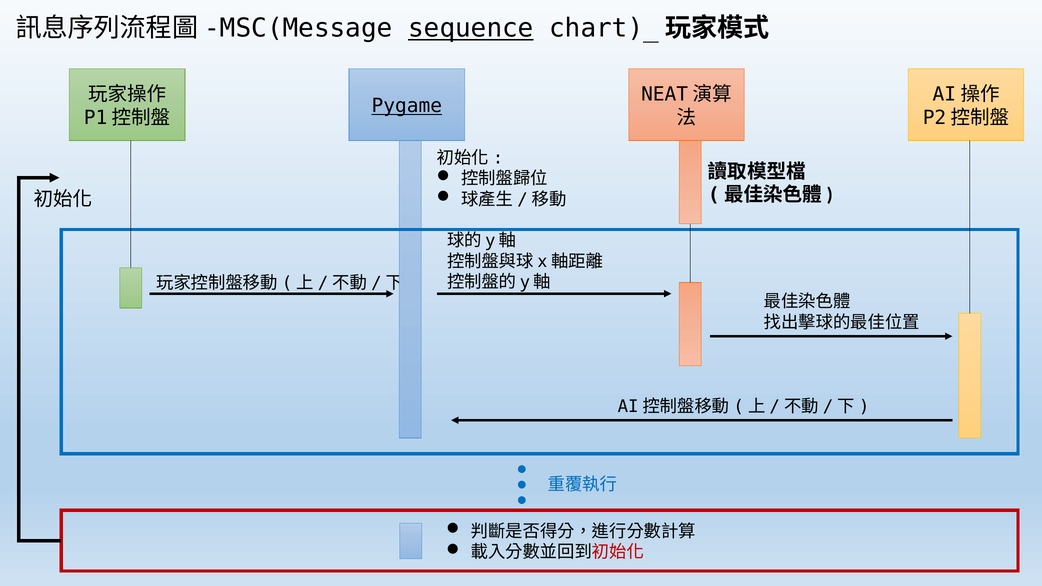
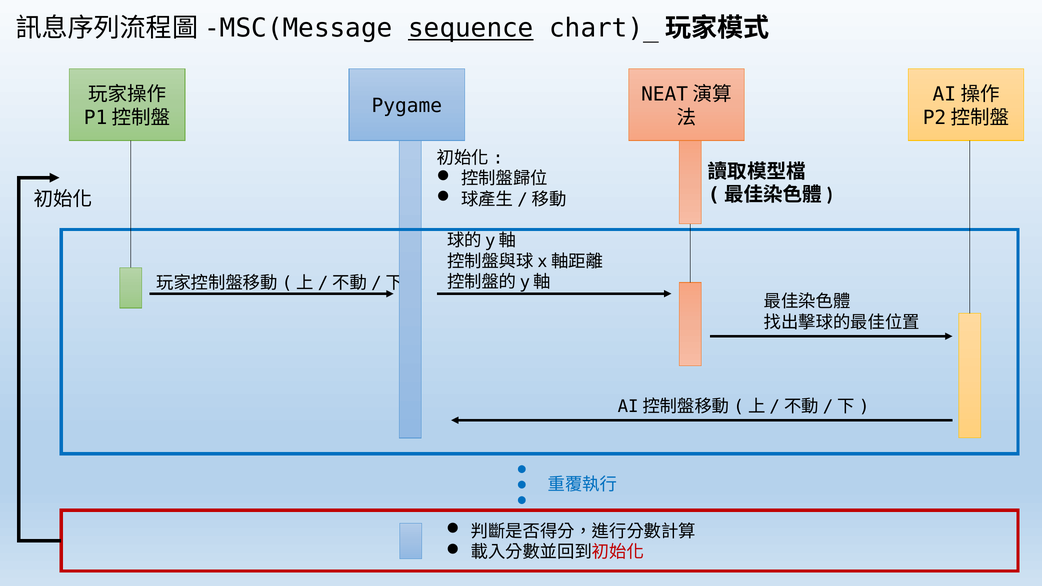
Pygame underline: present -> none
